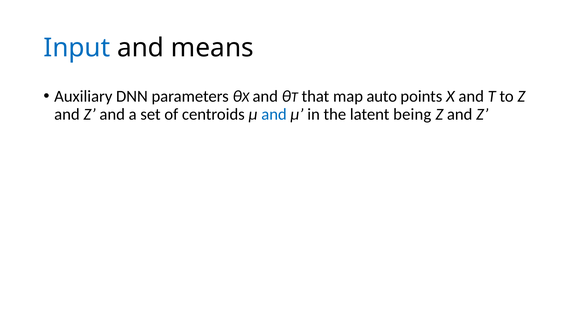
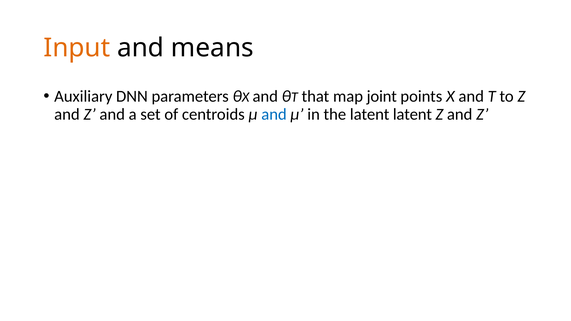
Input colour: blue -> orange
auto: auto -> joint
latent being: being -> latent
